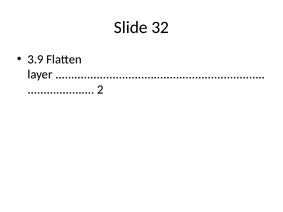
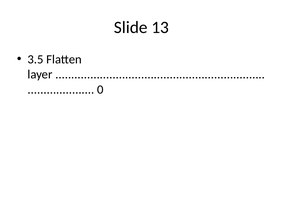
32: 32 -> 13
3.9: 3.9 -> 3.5
2: 2 -> 0
